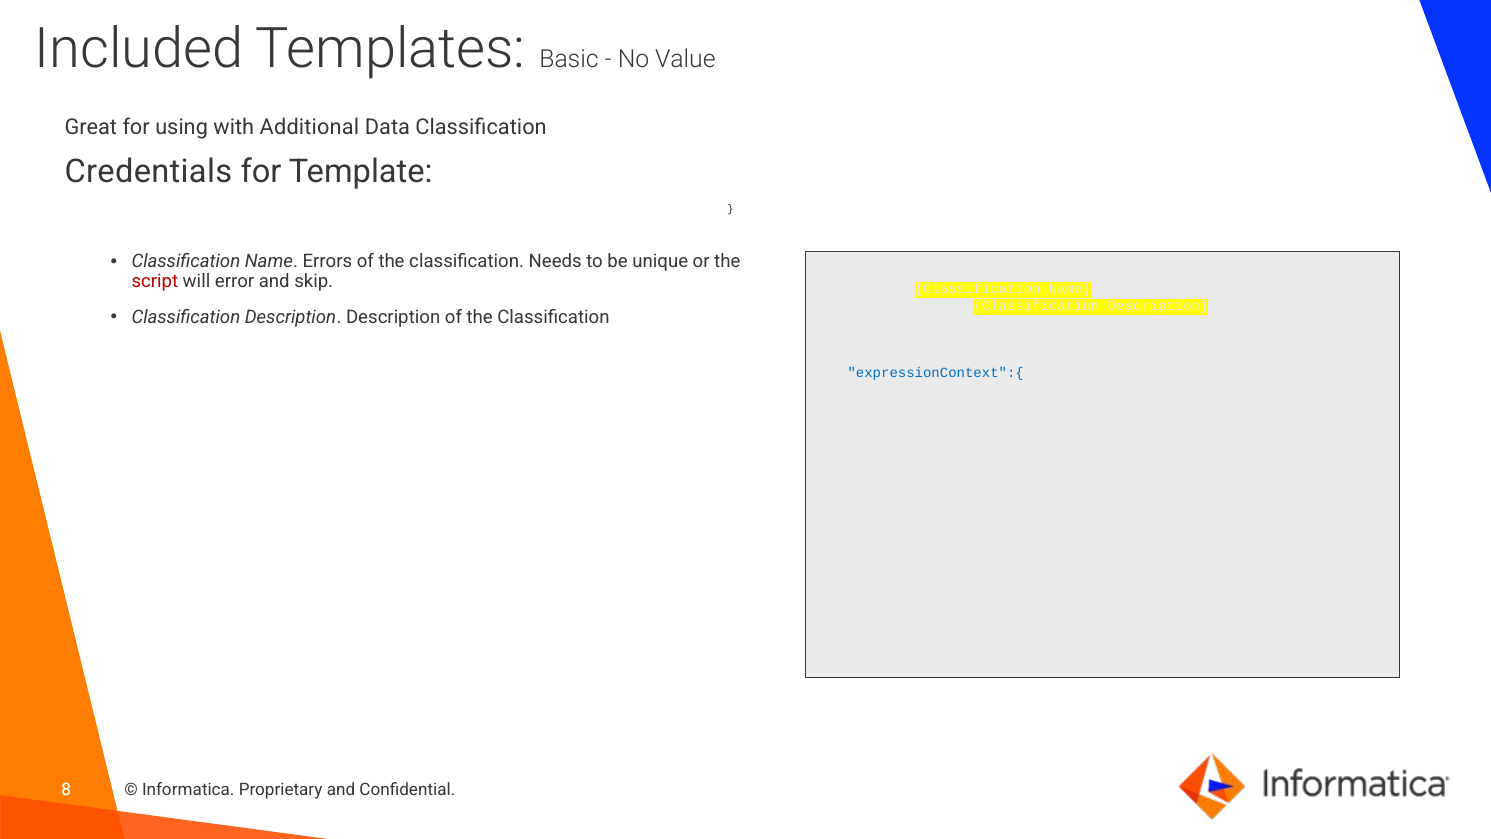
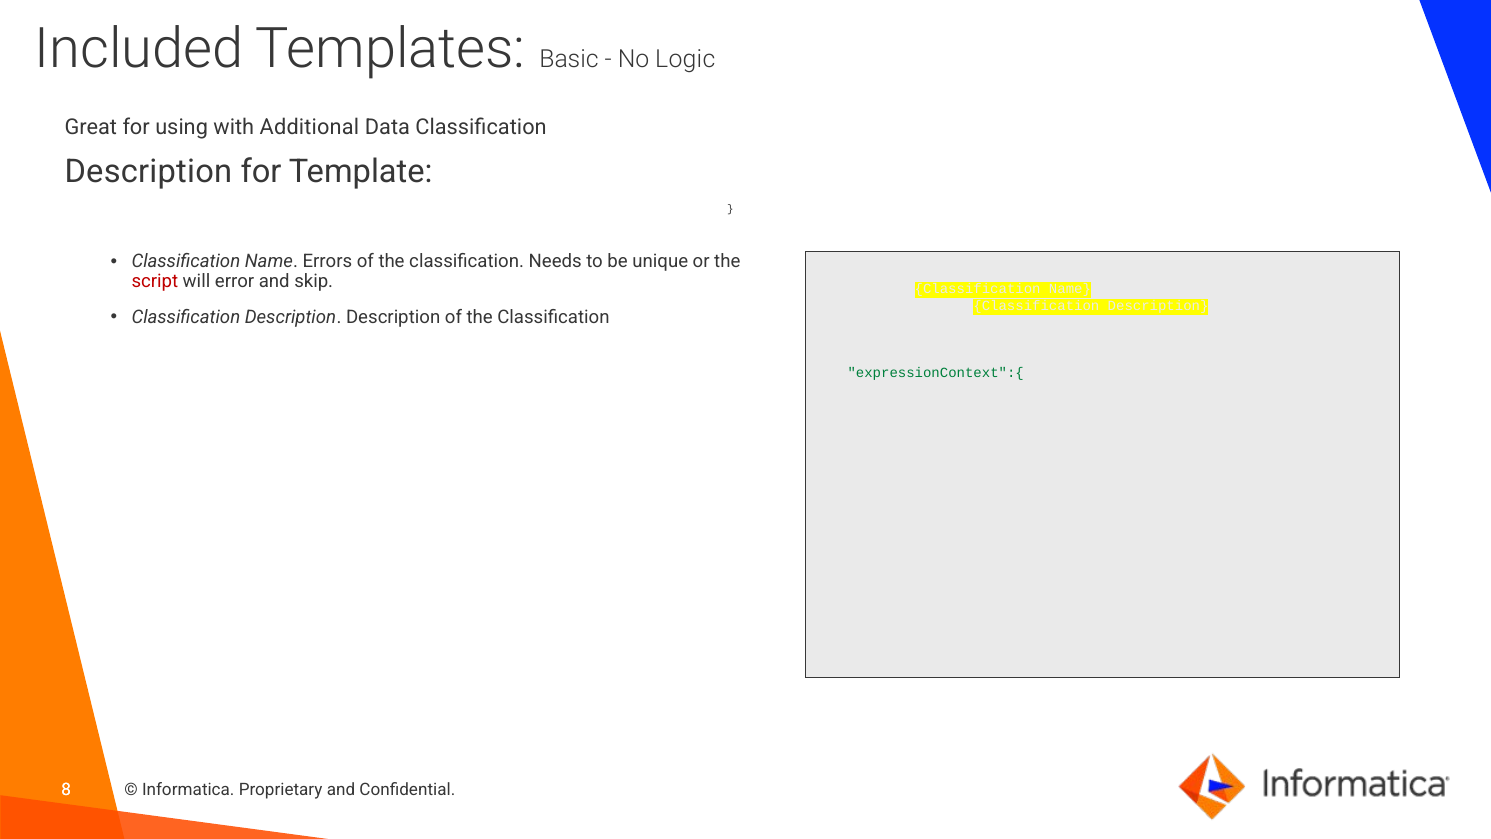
Value: Value -> Logic
Credentials at (148, 172): Credentials -> Description
expressionContext":{ colour: blue -> green
